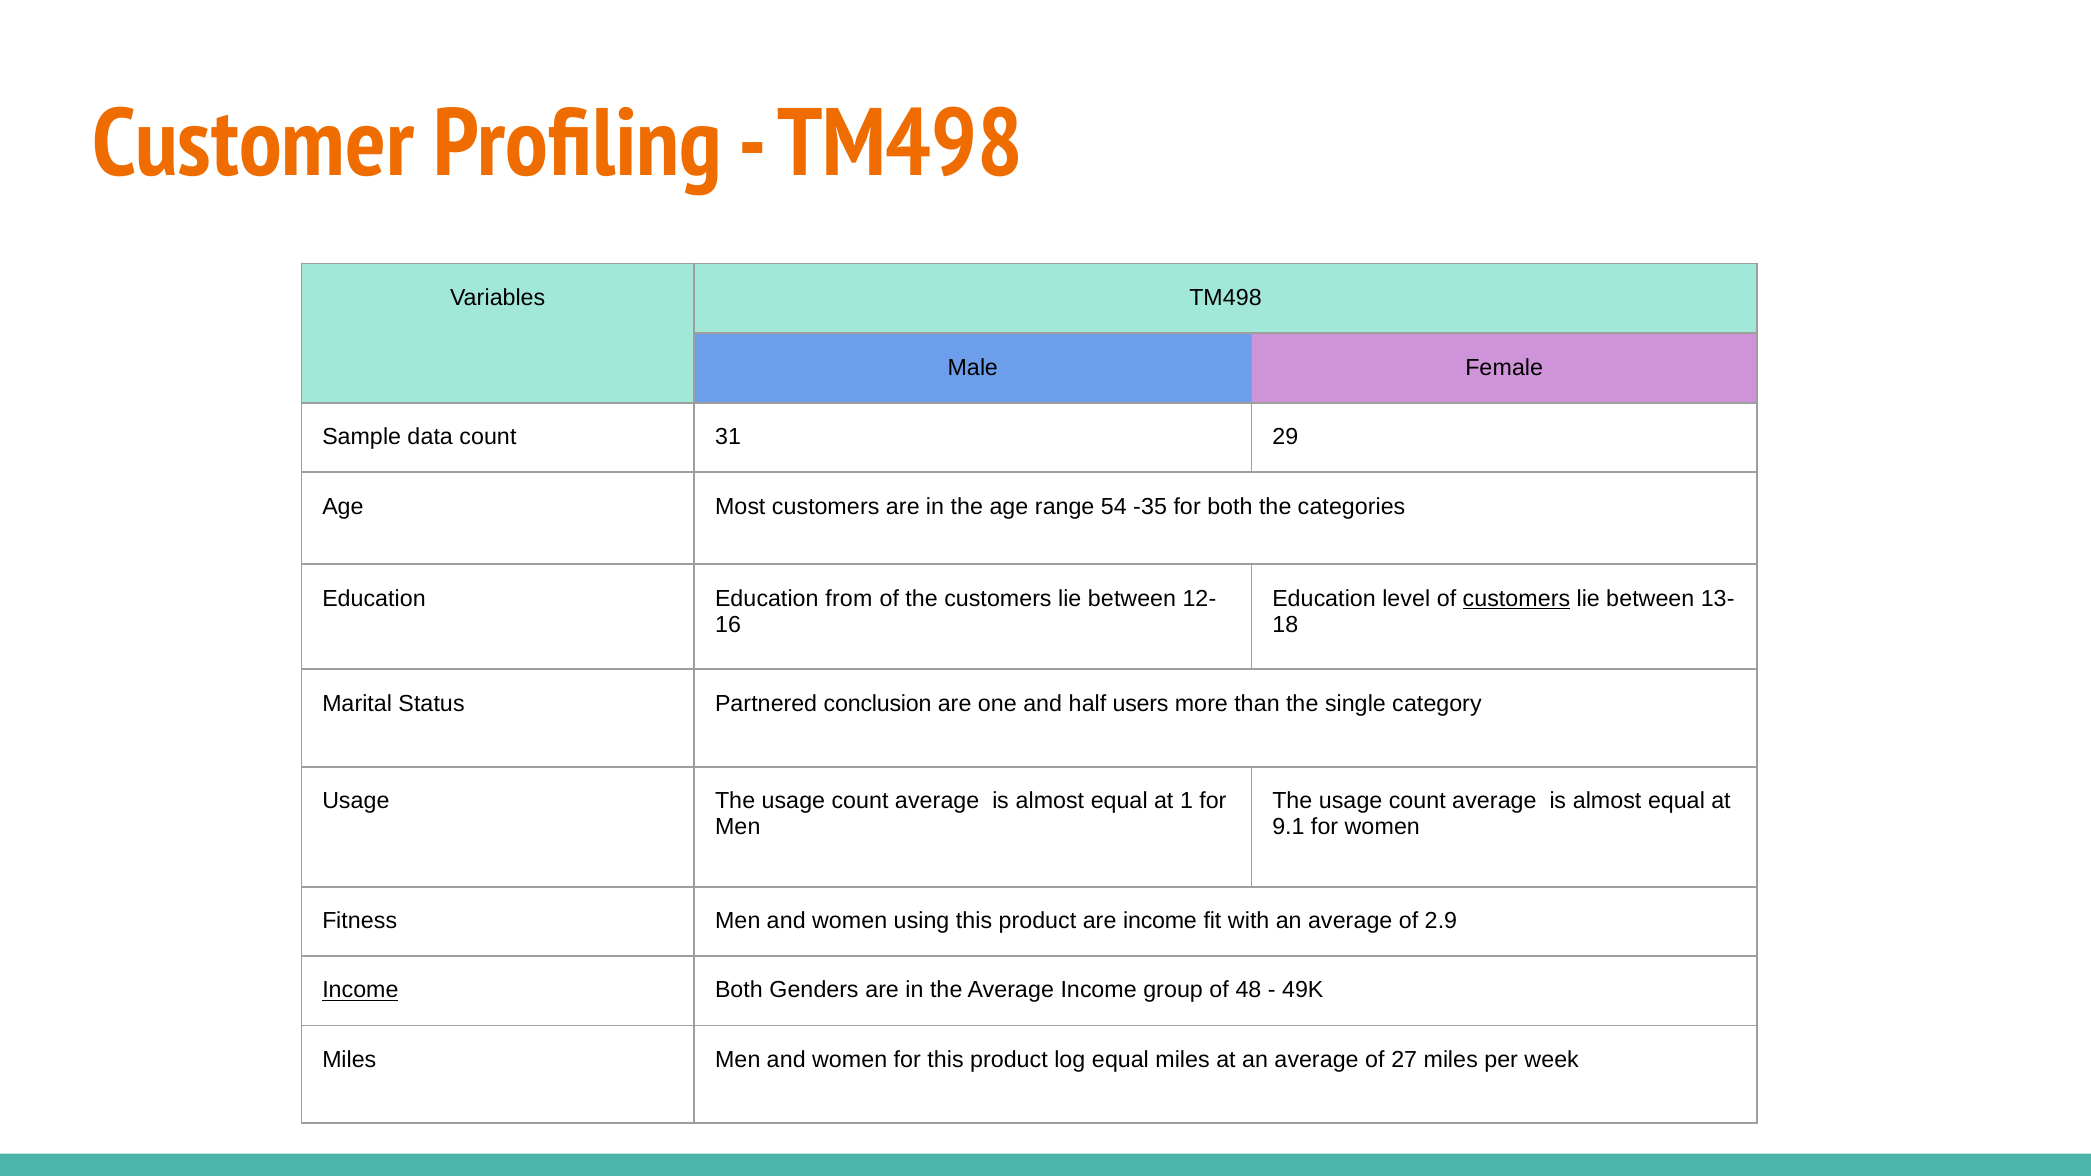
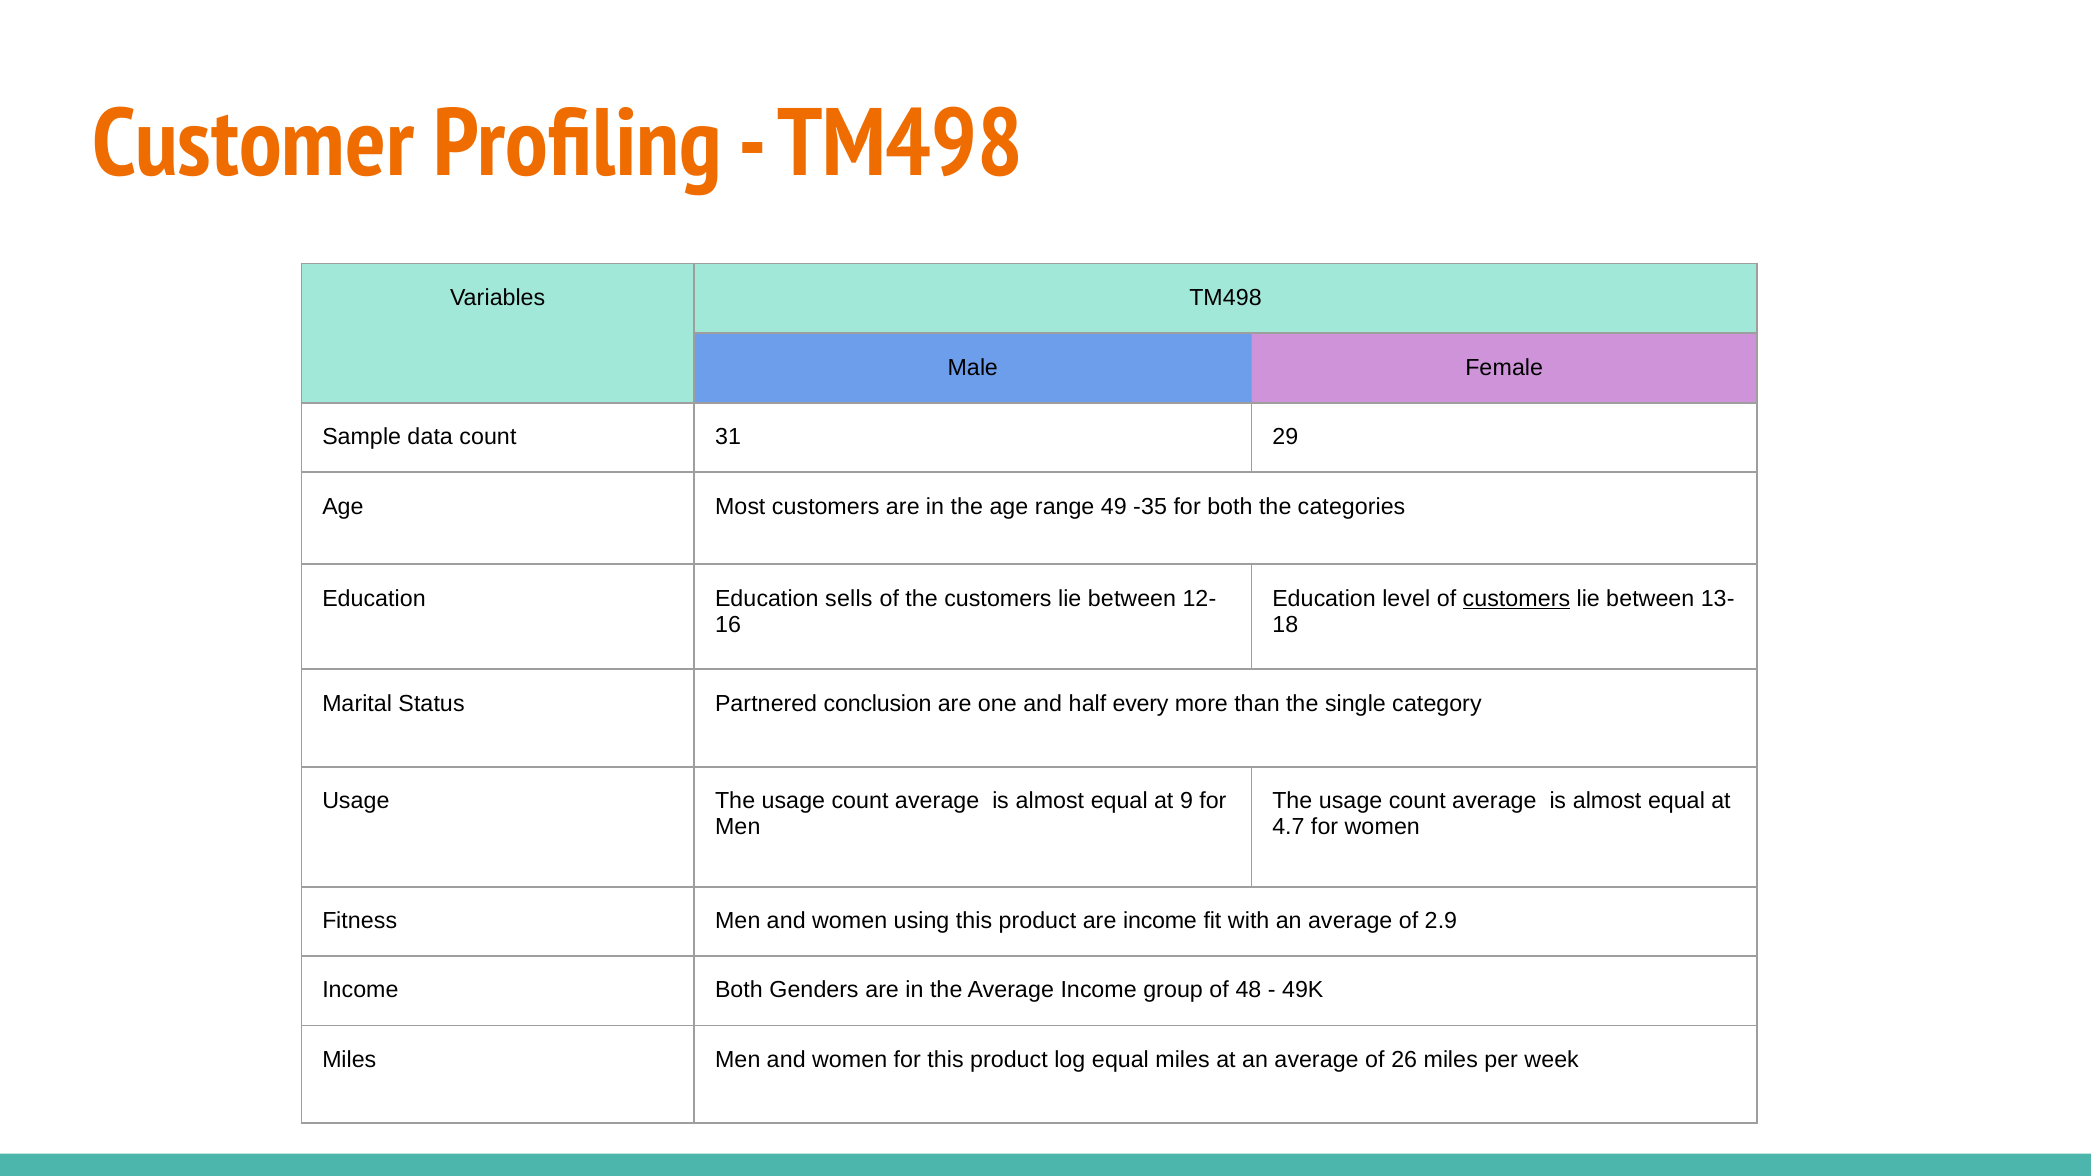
54: 54 -> 49
from: from -> sells
users: users -> every
1: 1 -> 9
9.1: 9.1 -> 4.7
Income at (360, 991) underline: present -> none
27: 27 -> 26
